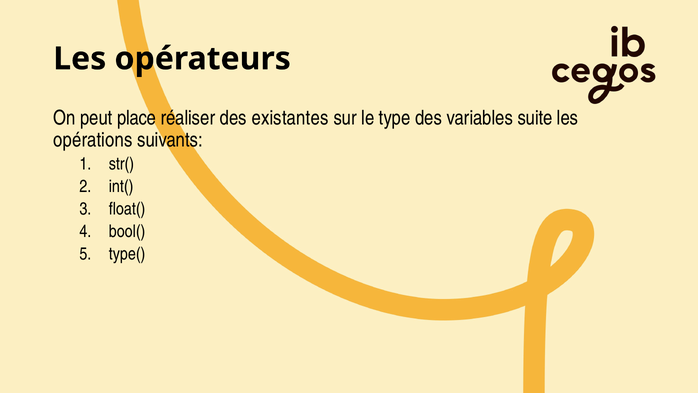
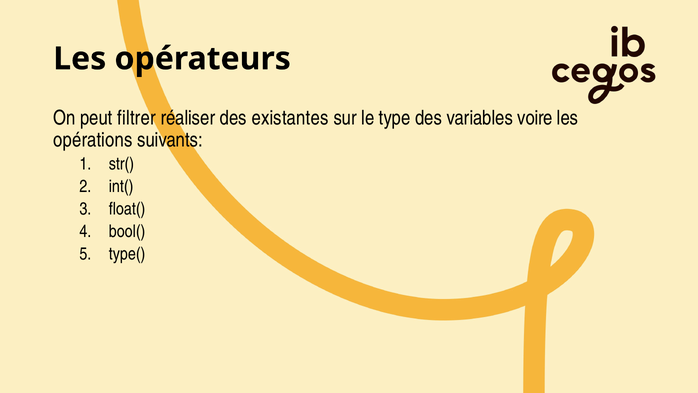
place: place -> filtrer
suite: suite -> voire
